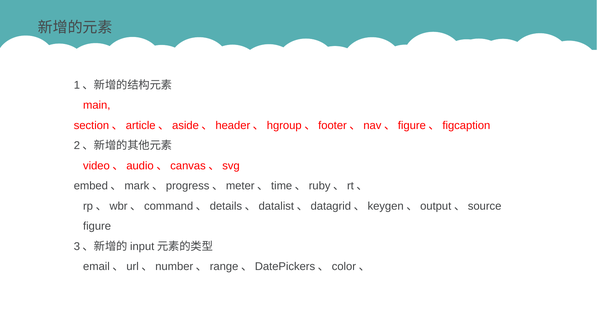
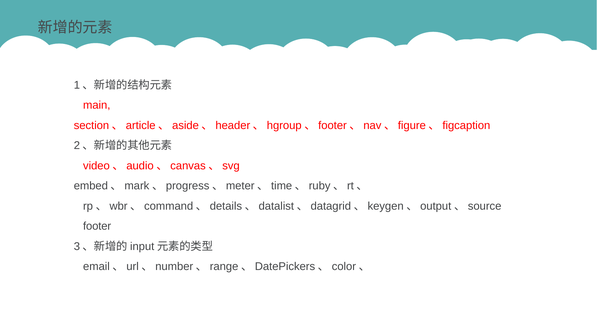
figure: figure -> footer
